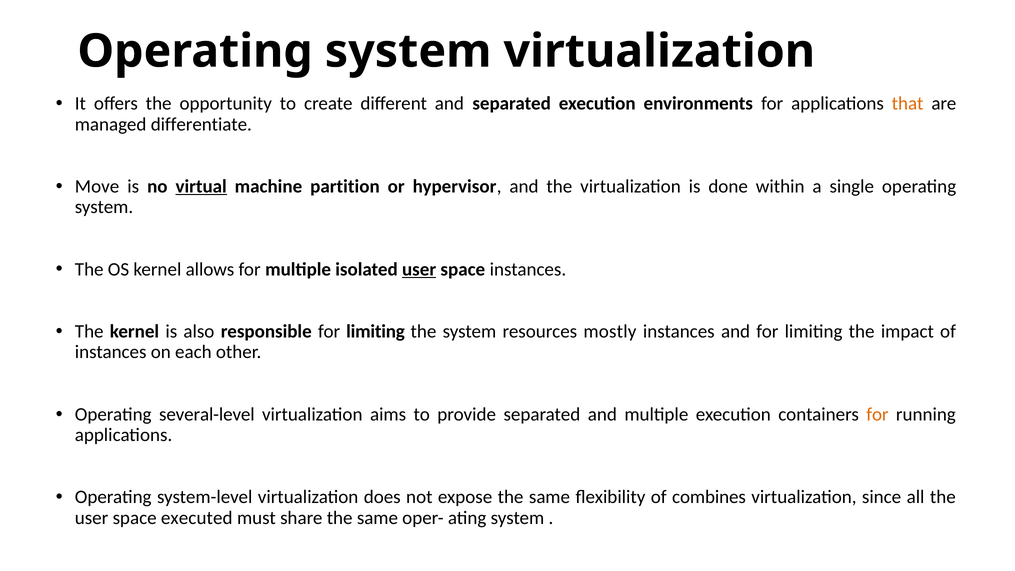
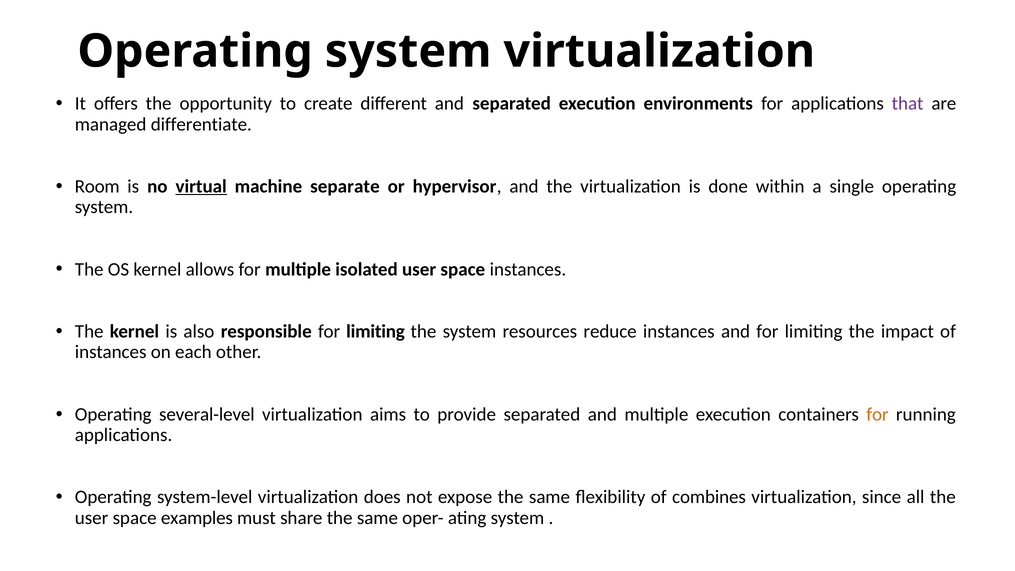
that colour: orange -> purple
Move: Move -> Room
partition: partition -> separate
user at (419, 269) underline: present -> none
mostly: mostly -> reduce
executed: executed -> examples
